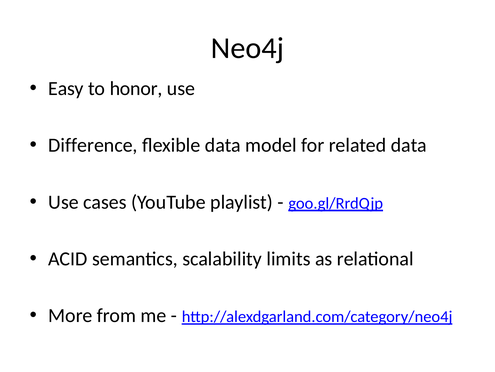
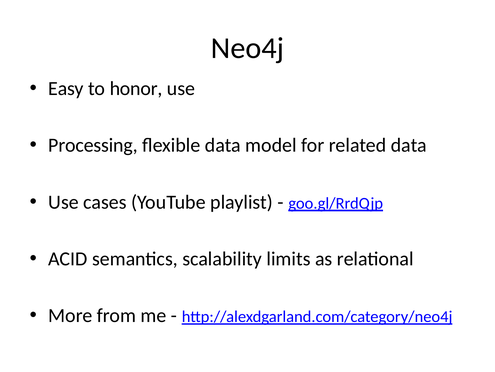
Difference: Difference -> Processing
